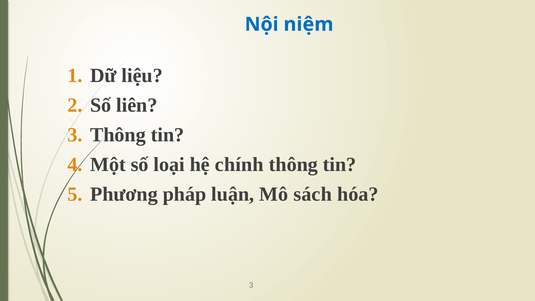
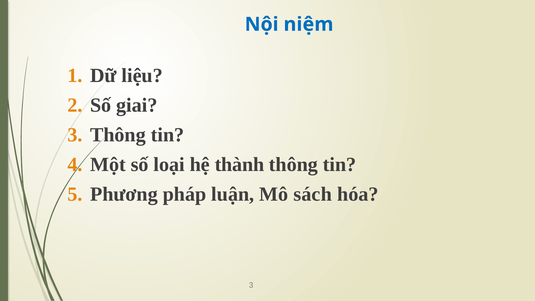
liên: liên -> giai
chính: chính -> thành
